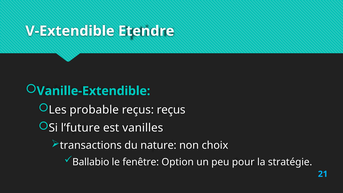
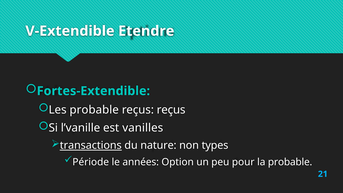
Vanille-Extendible: Vanille-Extendible -> Fortes-Extendible
l’future: l’future -> l’vanille
transactions underline: none -> present
choix: choix -> types
Ballabio: Ballabio -> Période
fenêtre: fenêtre -> années
la stratégie: stratégie -> probable
